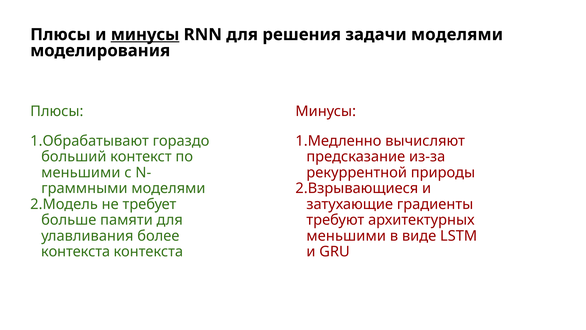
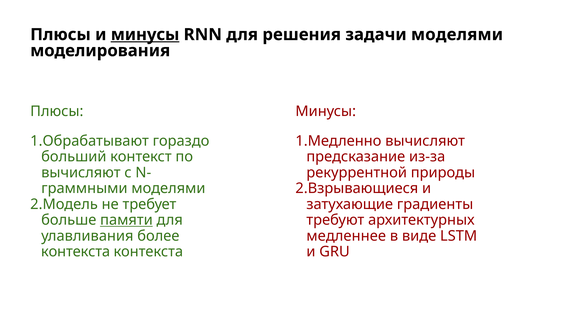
меньшими at (81, 172): меньшими -> вычисляют
памяти underline: none -> present
меньшими at (346, 236): меньшими -> медленнее
